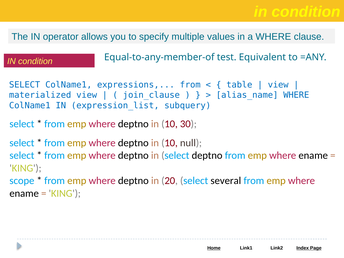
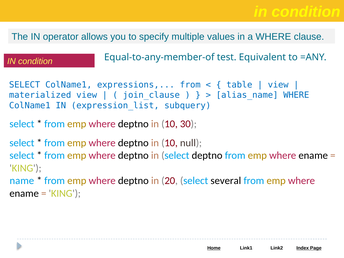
scope: scope -> name
